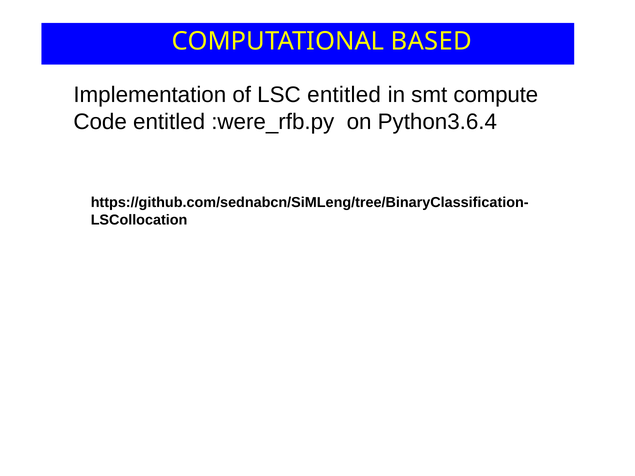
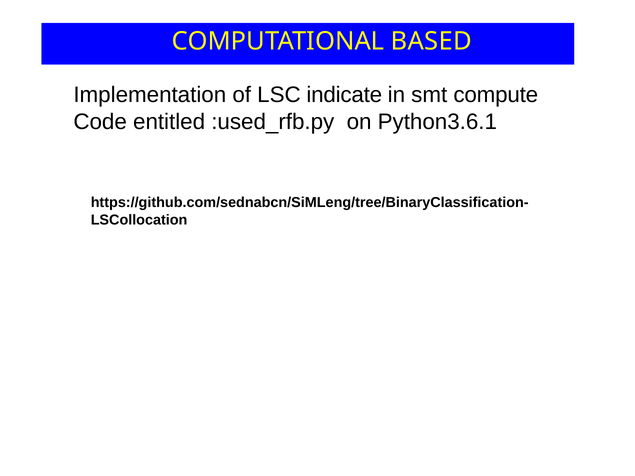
LSC entitled: entitled -> indicate
:were_rfb.py: :were_rfb.py -> :used_rfb.py
Python3.6.4: Python3.6.4 -> Python3.6.1
